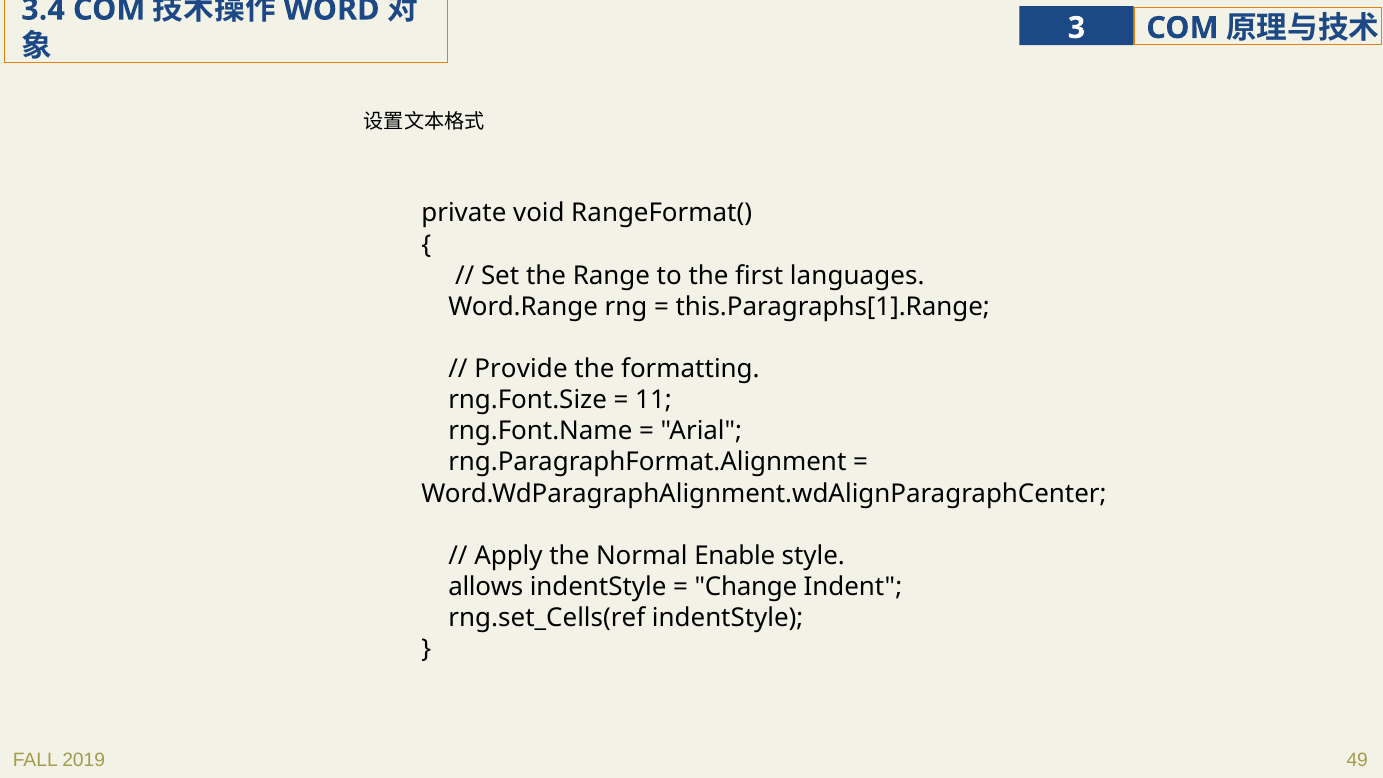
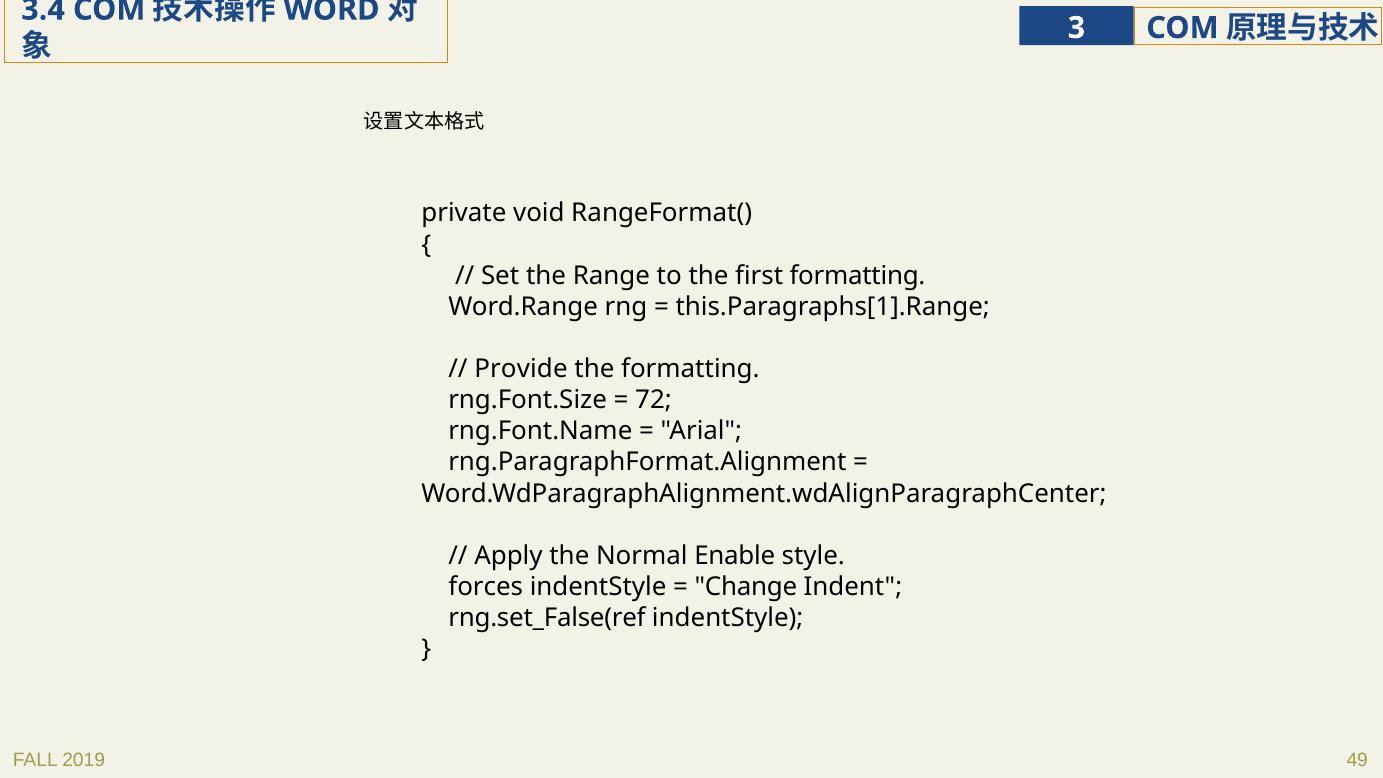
first languages: languages -> formatting
11: 11 -> 72
allows: allows -> forces
rng.set_Cells(ref: rng.set_Cells(ref -> rng.set_False(ref
